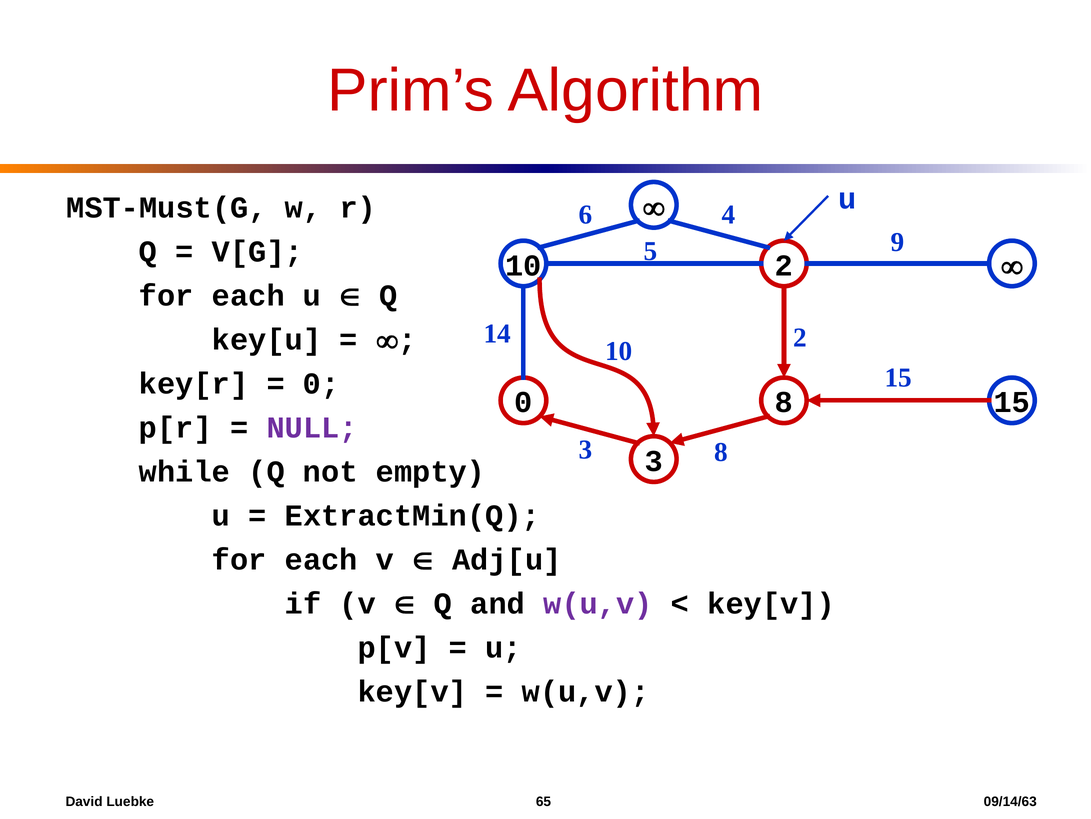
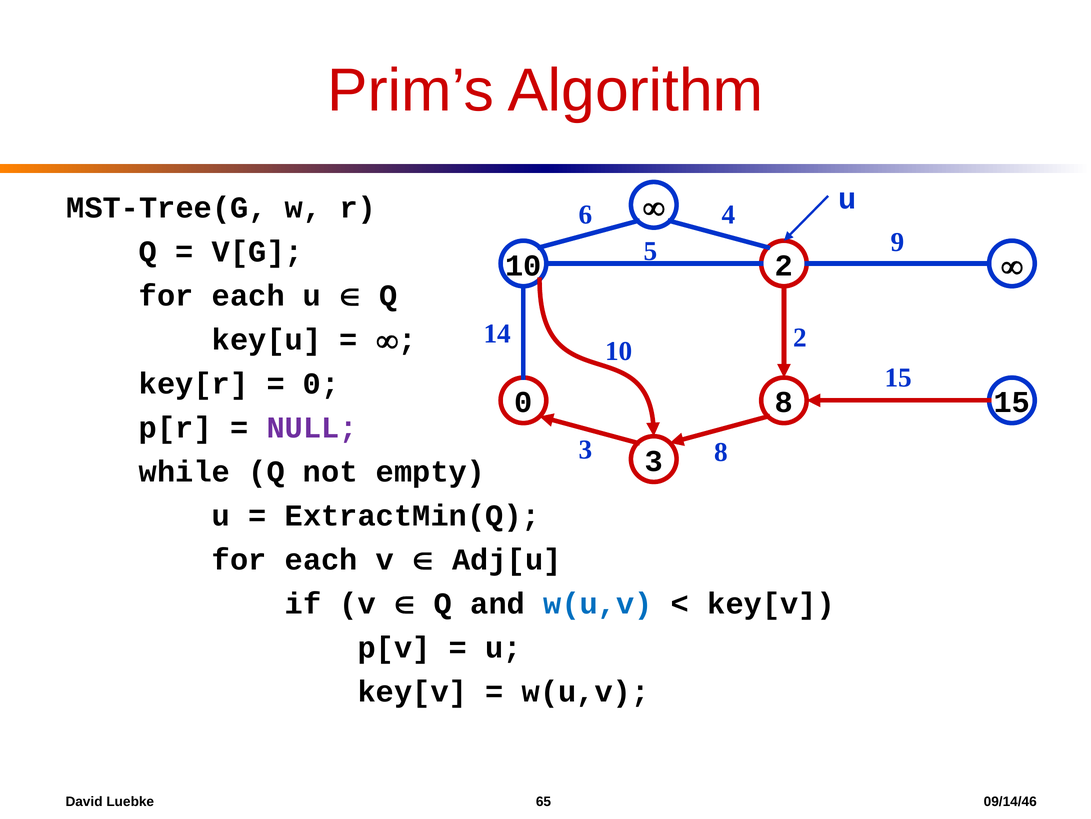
MST-Must(G: MST-Must(G -> MST-Tree(G
w(u,v at (598, 603) colour: purple -> blue
09/14/63: 09/14/63 -> 09/14/46
